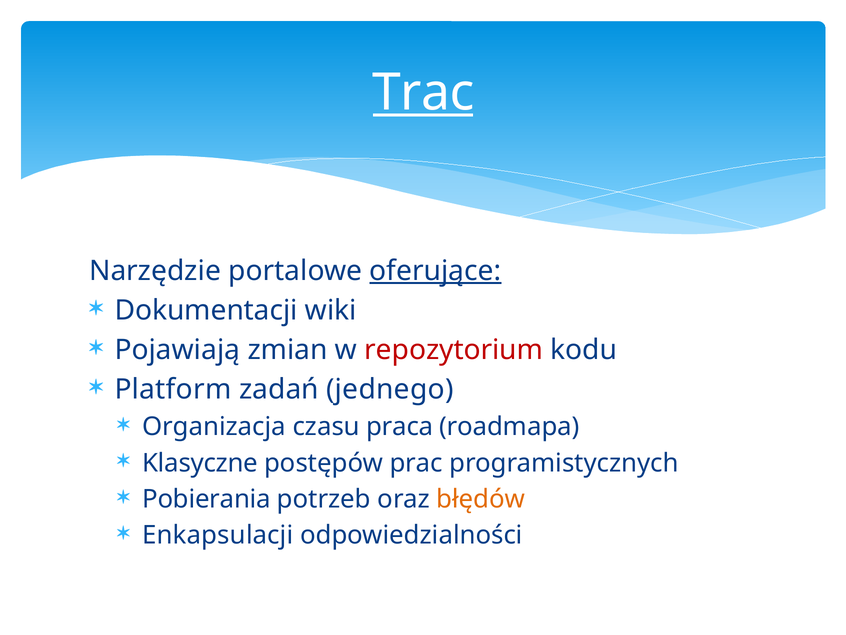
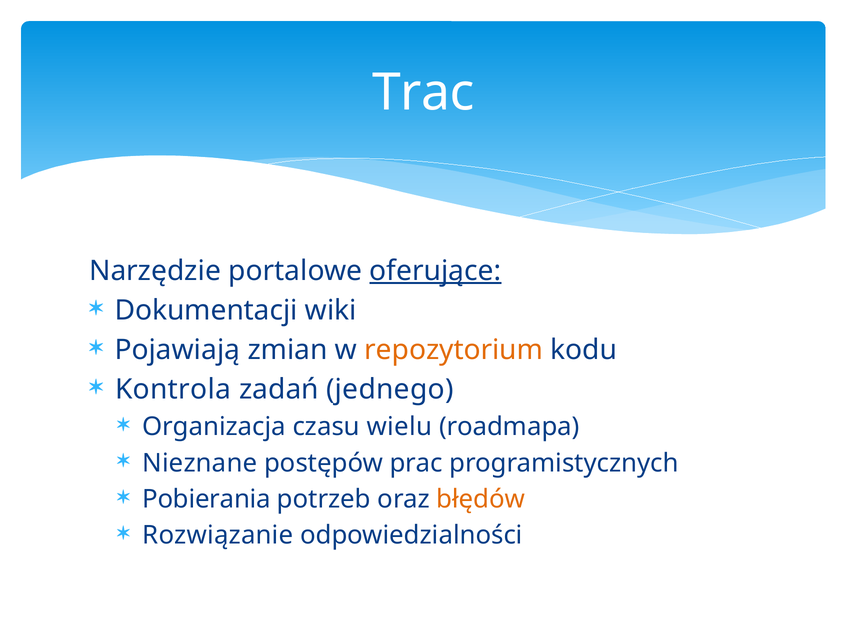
Trac underline: present -> none
repozytorium colour: red -> orange
Platform: Platform -> Kontrola
praca: praca -> wielu
Klasyczne: Klasyczne -> Nieznane
Enkapsulacji: Enkapsulacji -> Rozwiązanie
